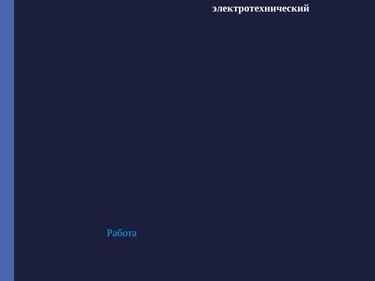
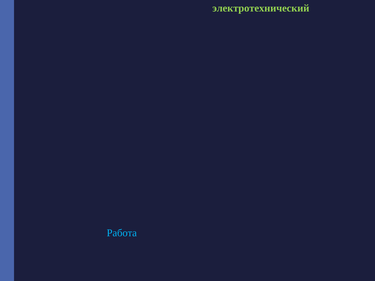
электротехнический colour: white -> light green
